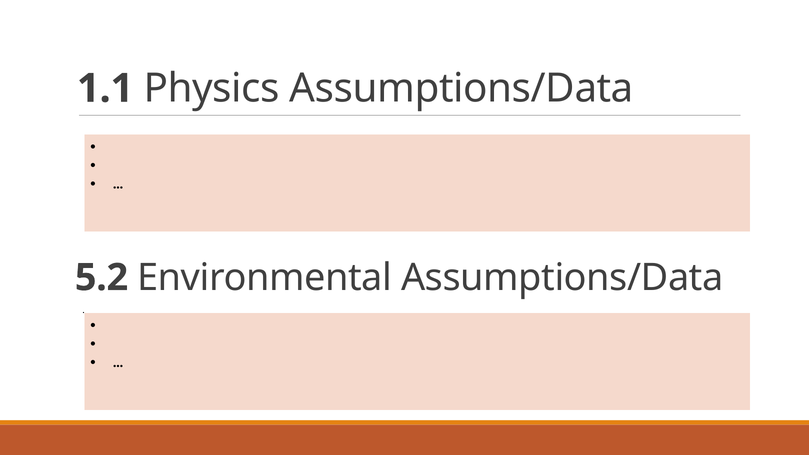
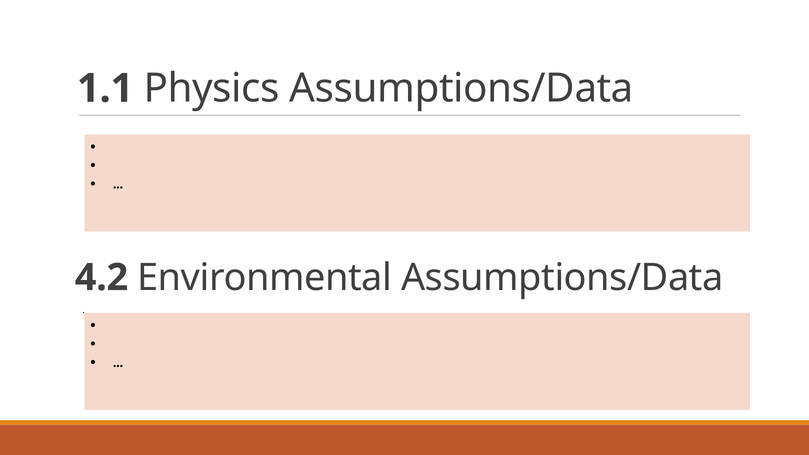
5.2: 5.2 -> 4.2
